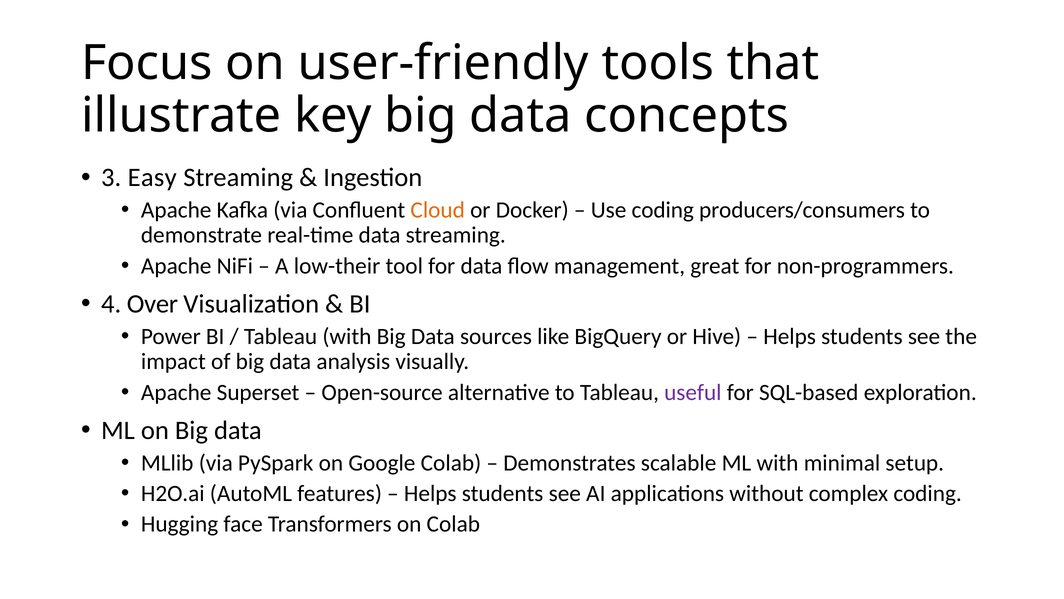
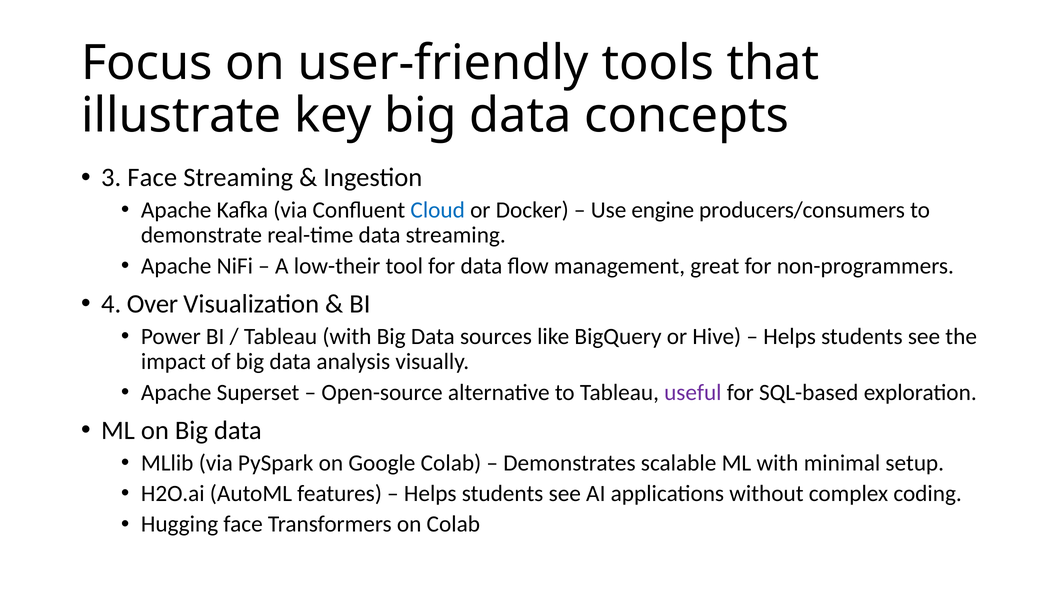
3 Easy: Easy -> Face
Cloud colour: orange -> blue
Use coding: coding -> engine
